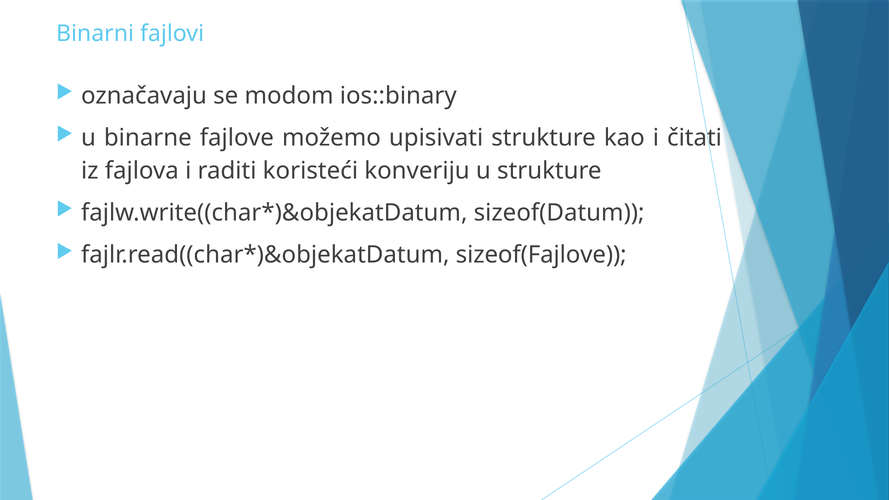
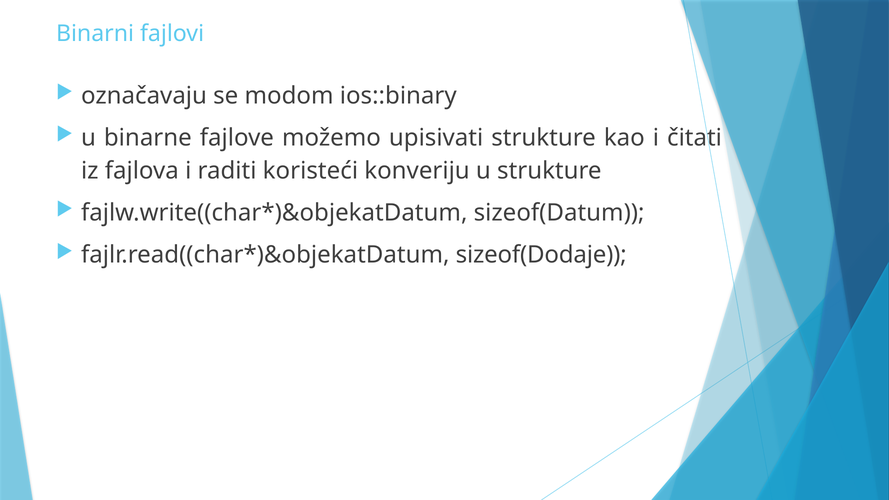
sizeof(Fajlove: sizeof(Fajlove -> sizeof(Dodaje
